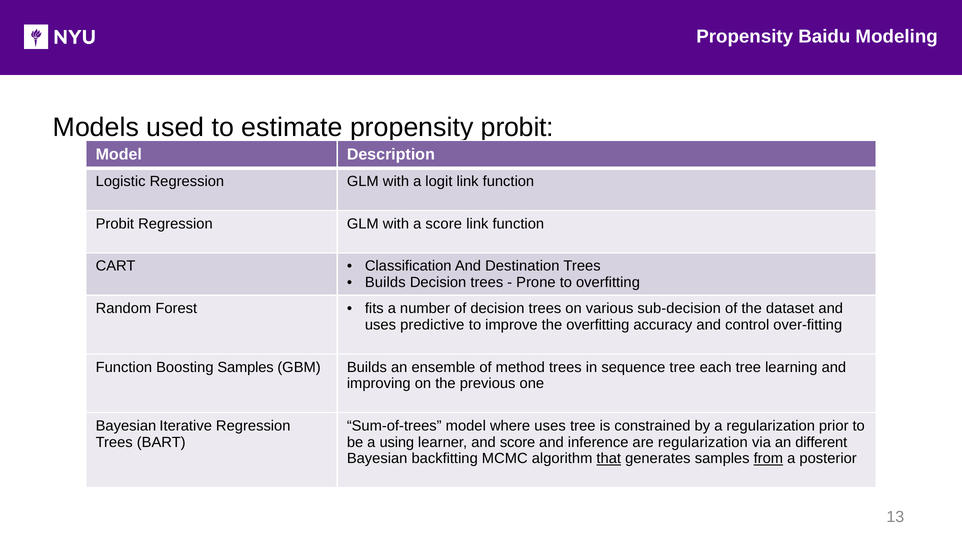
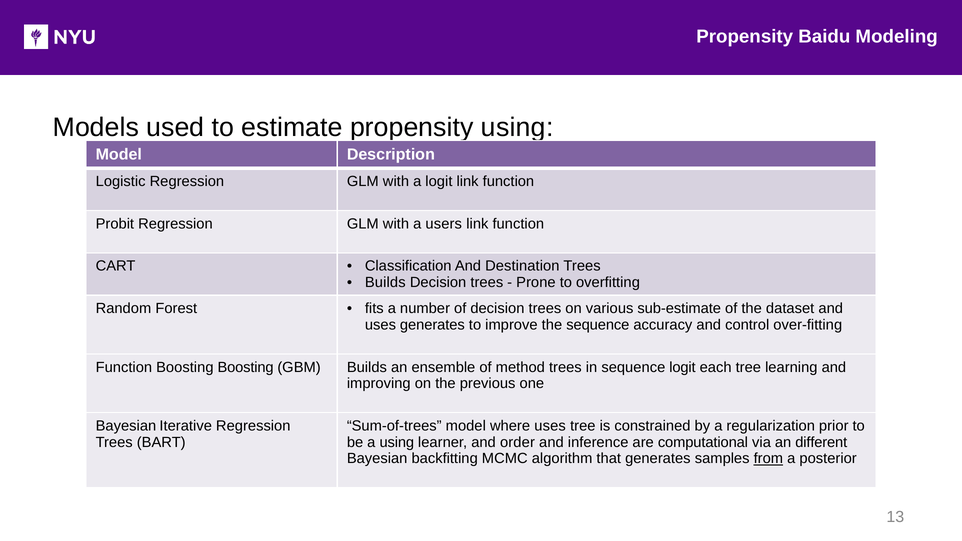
propensity probit: probit -> using
a score: score -> users
sub-decision: sub-decision -> sub-estimate
uses predictive: predictive -> generates
the overfitting: overfitting -> sequence
Boosting Samples: Samples -> Boosting
sequence tree: tree -> logit
and score: score -> order
are regularization: regularization -> computational
that underline: present -> none
